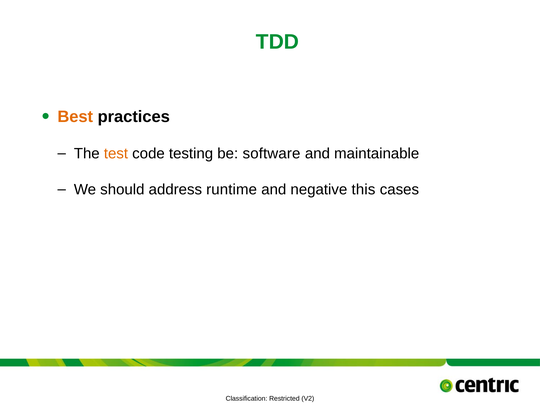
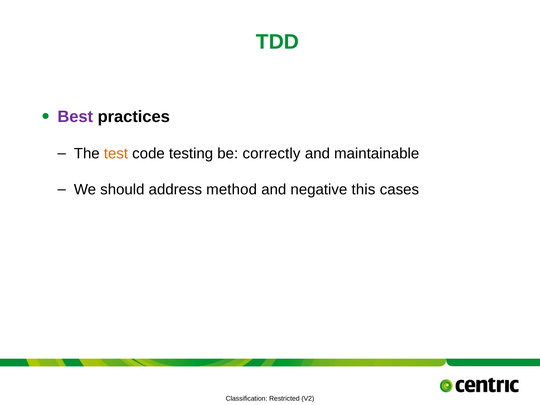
Best colour: orange -> purple
software: software -> correctly
runtime: runtime -> method
